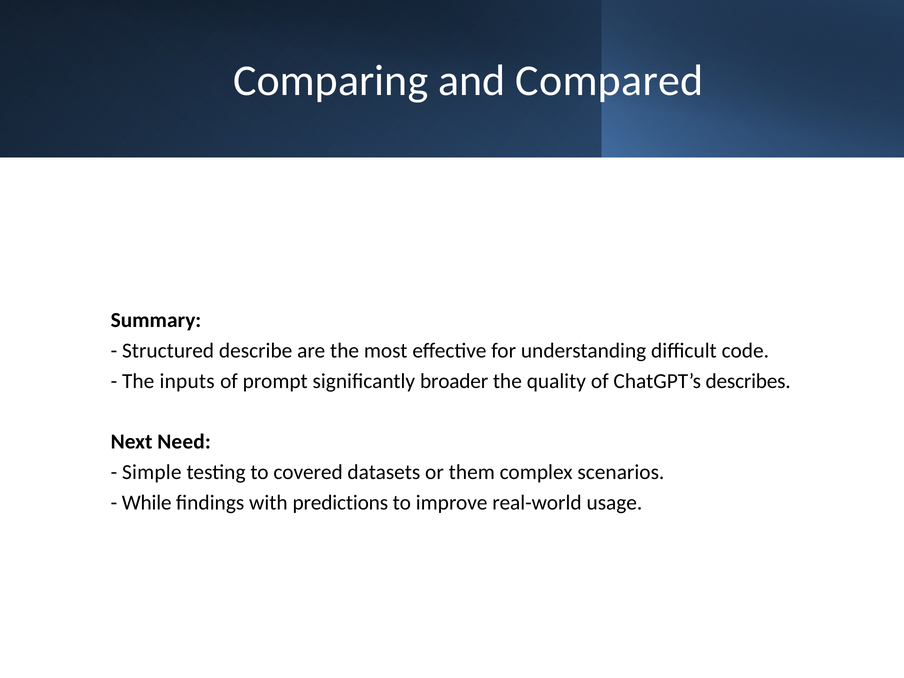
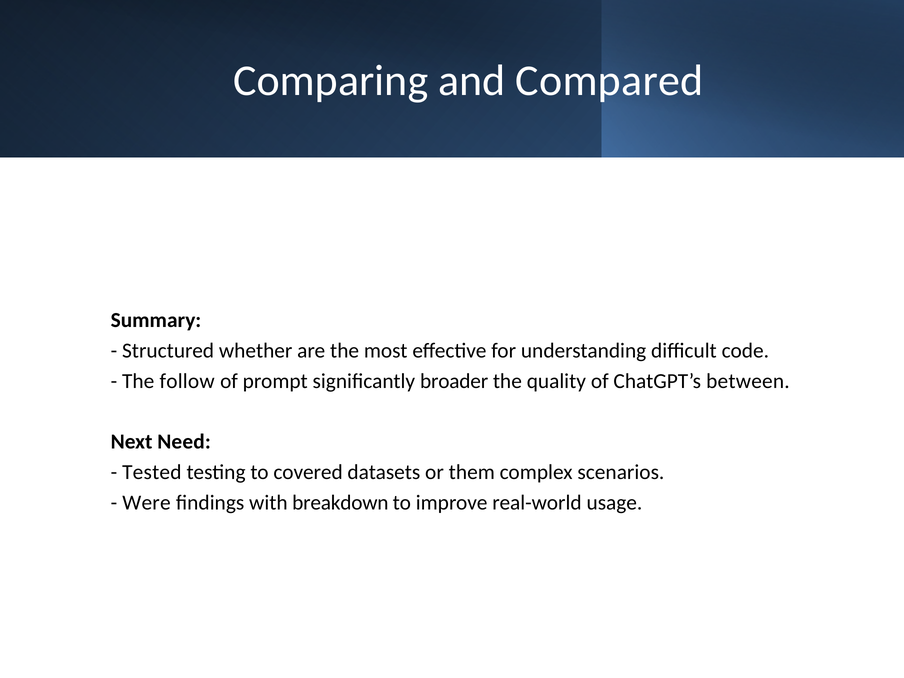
describe: describe -> whether
inputs: inputs -> follow
describes: describes -> between
Simple: Simple -> Tested
While: While -> Were
predictions: predictions -> breakdown
